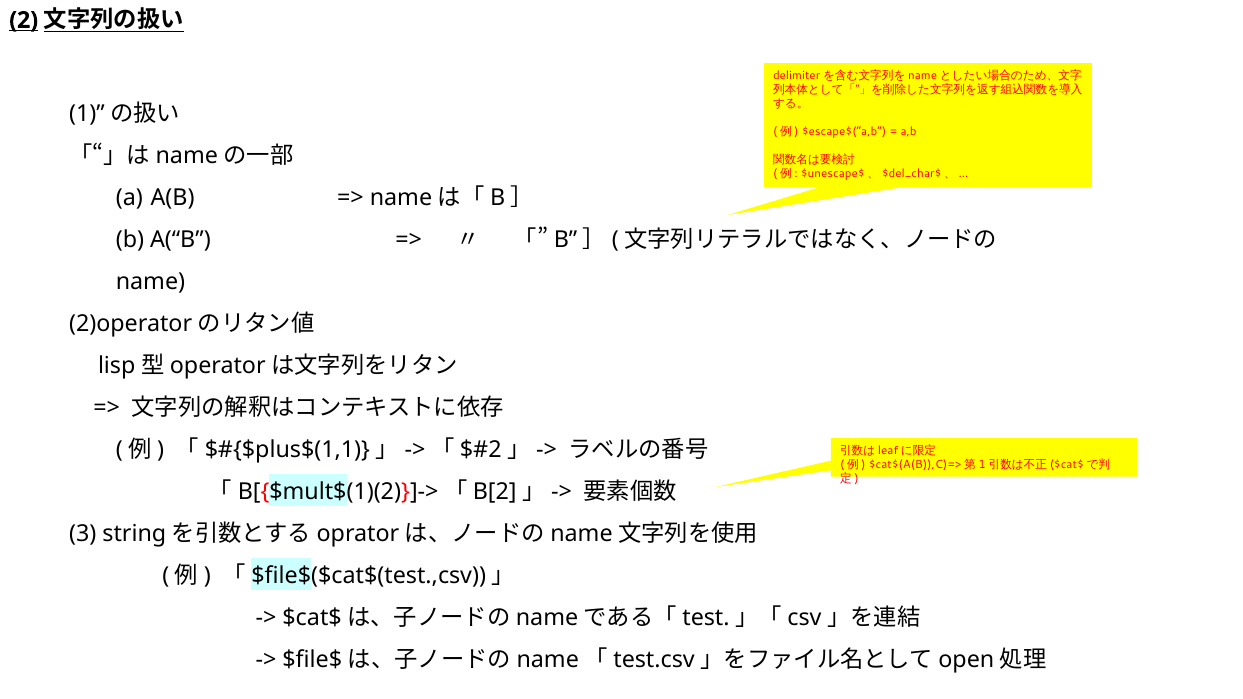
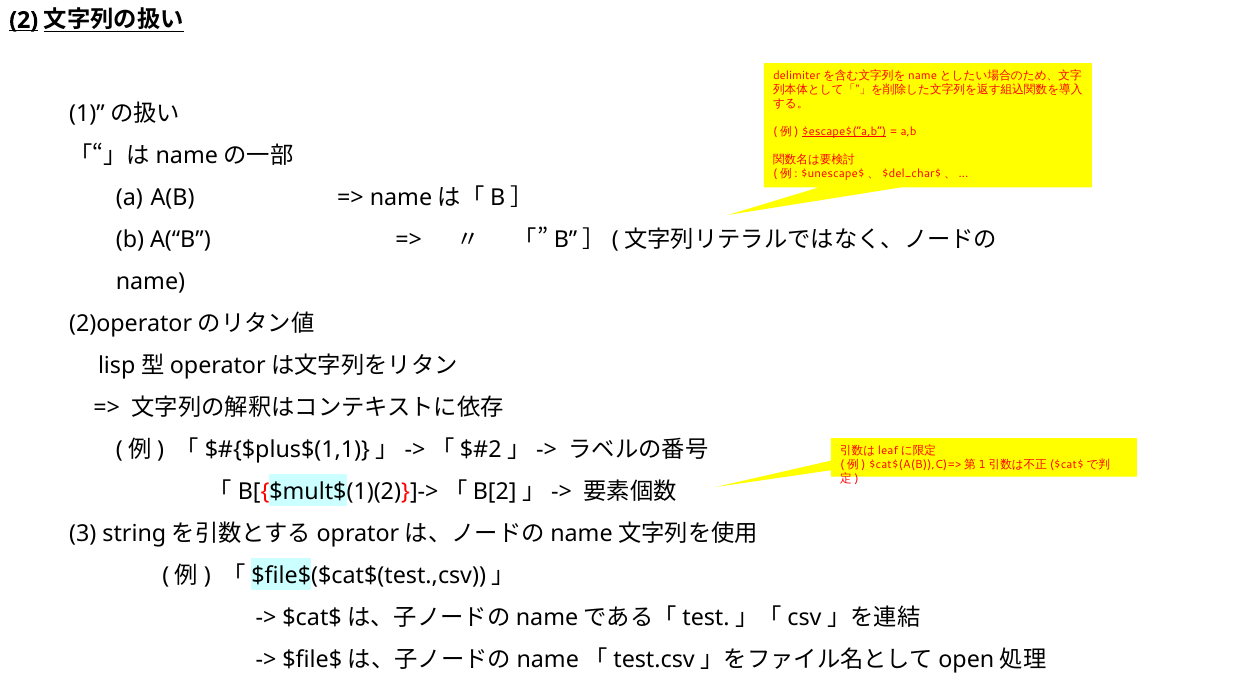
$escape$(“a,b underline: none -> present
